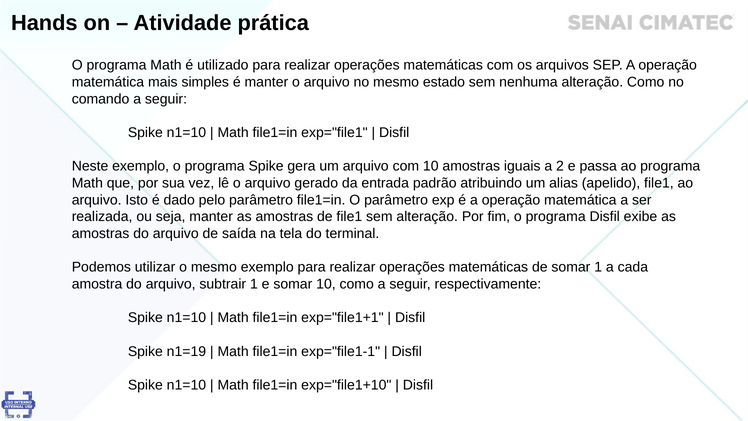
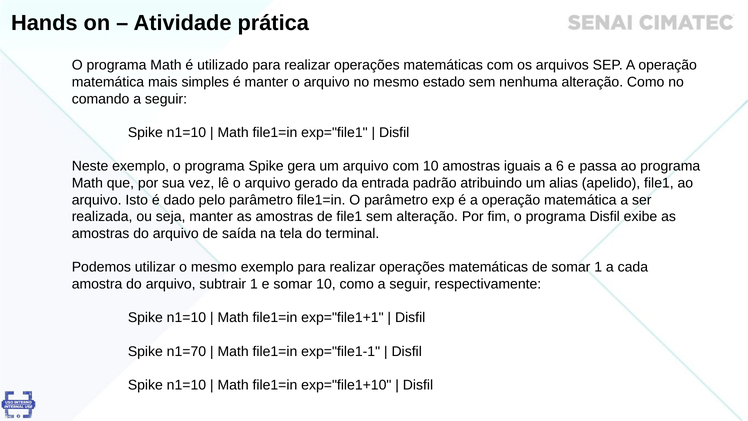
2: 2 -> 6
n1=19: n1=19 -> n1=70
